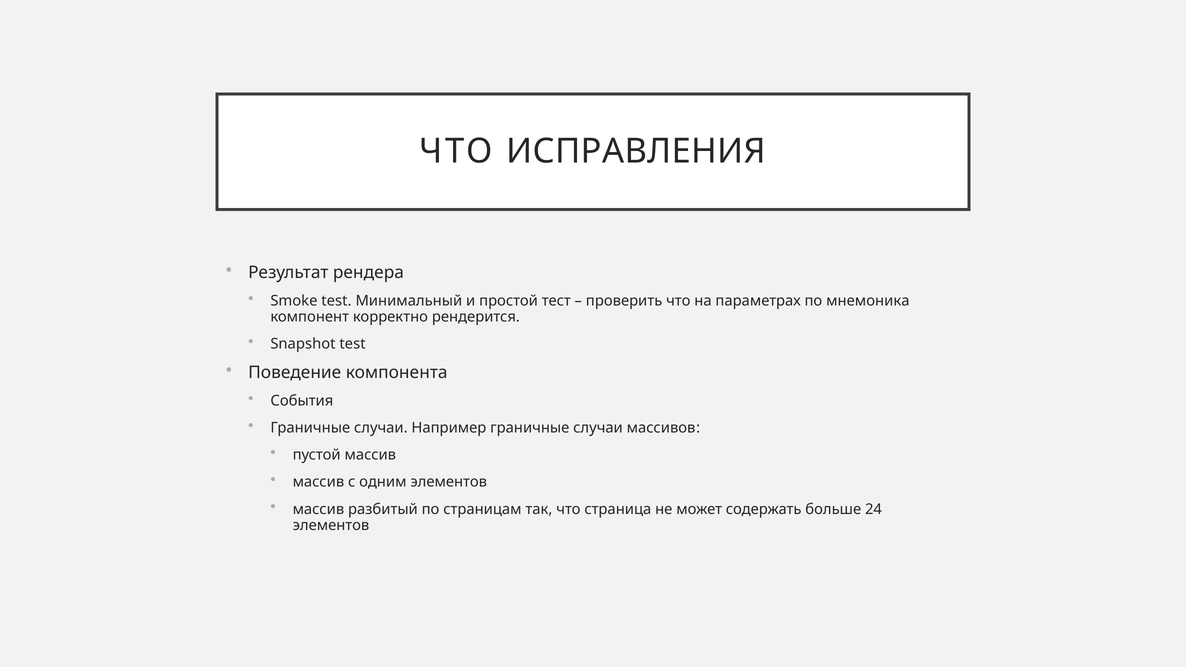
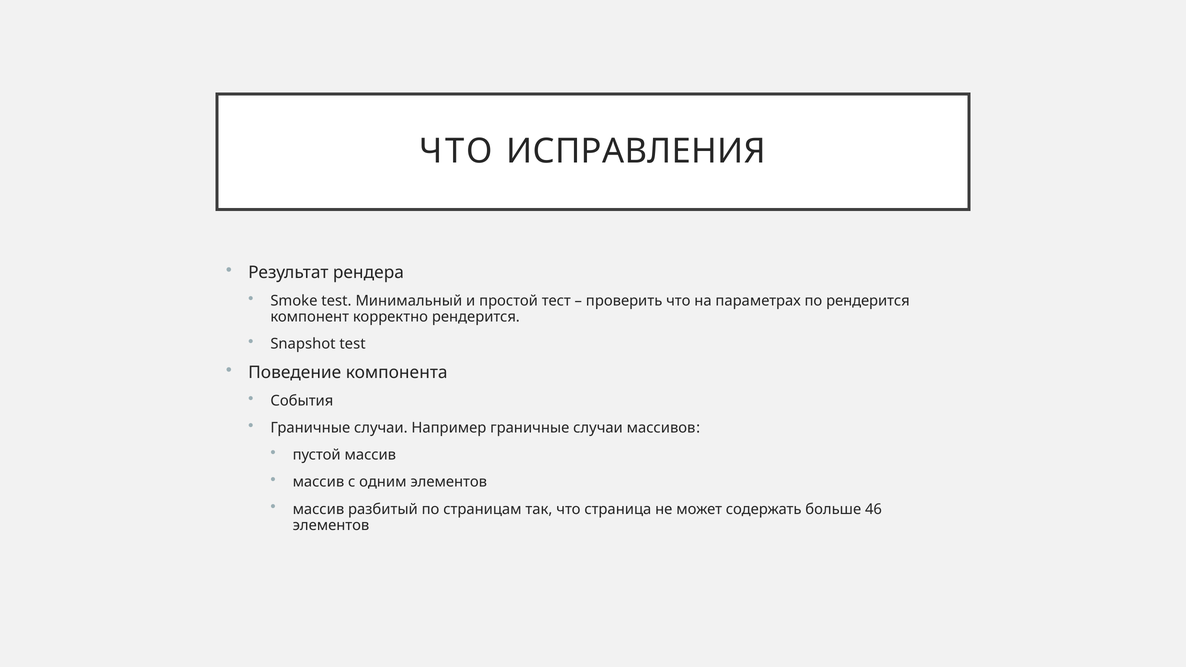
по мнемоника: мнемоника -> рендерится
24: 24 -> 46
